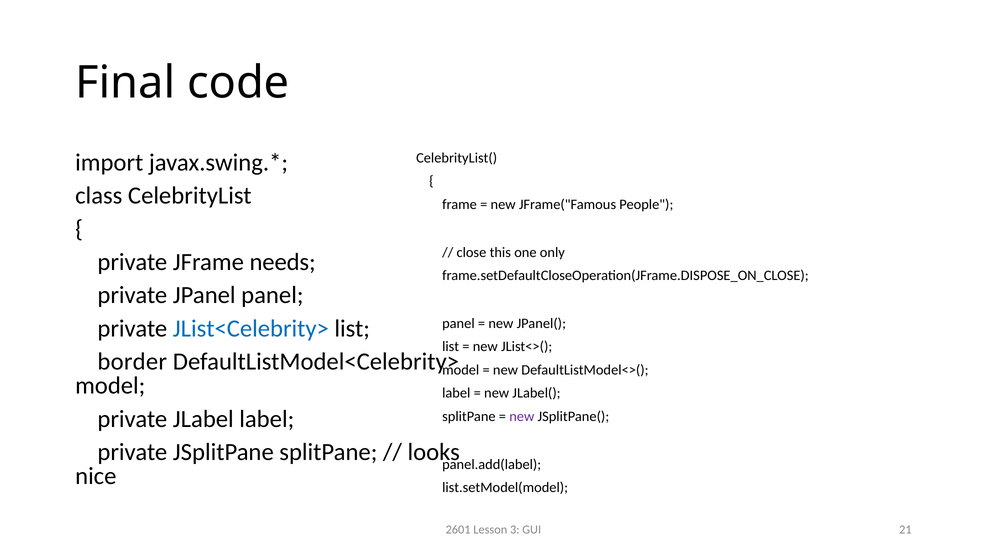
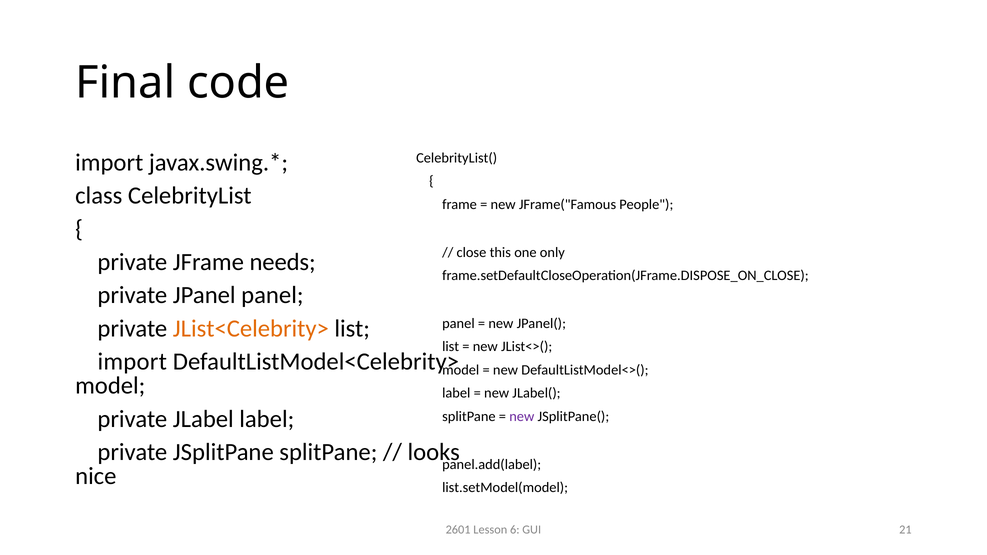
JList<Celebrity> colour: blue -> orange
border at (132, 362): border -> import
3: 3 -> 6
